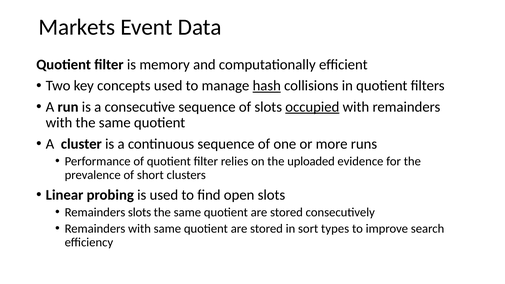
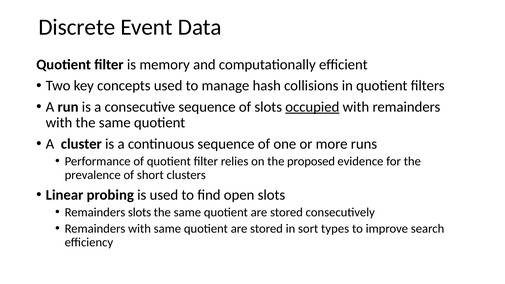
Markets: Markets -> Discrete
hash underline: present -> none
uploaded: uploaded -> proposed
